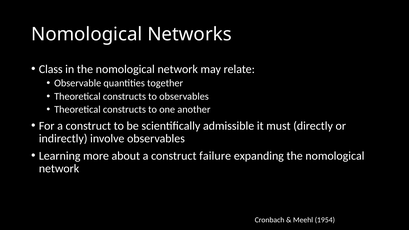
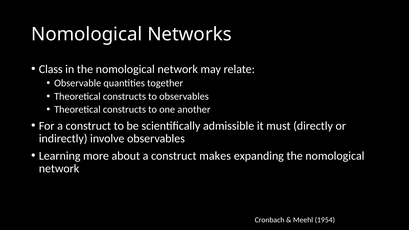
failure: failure -> makes
